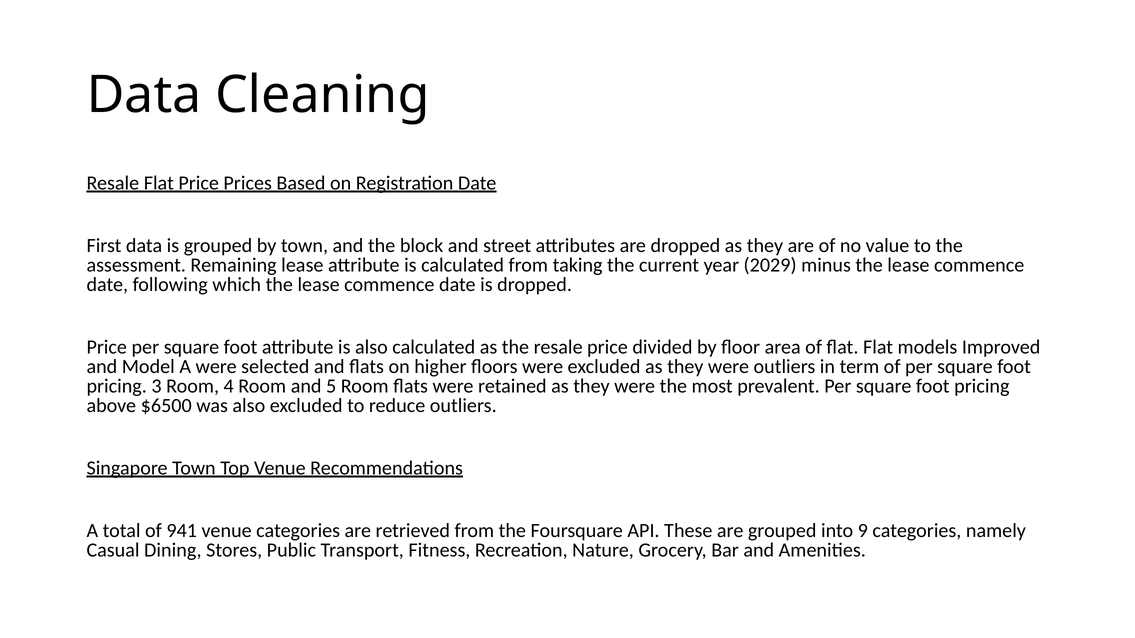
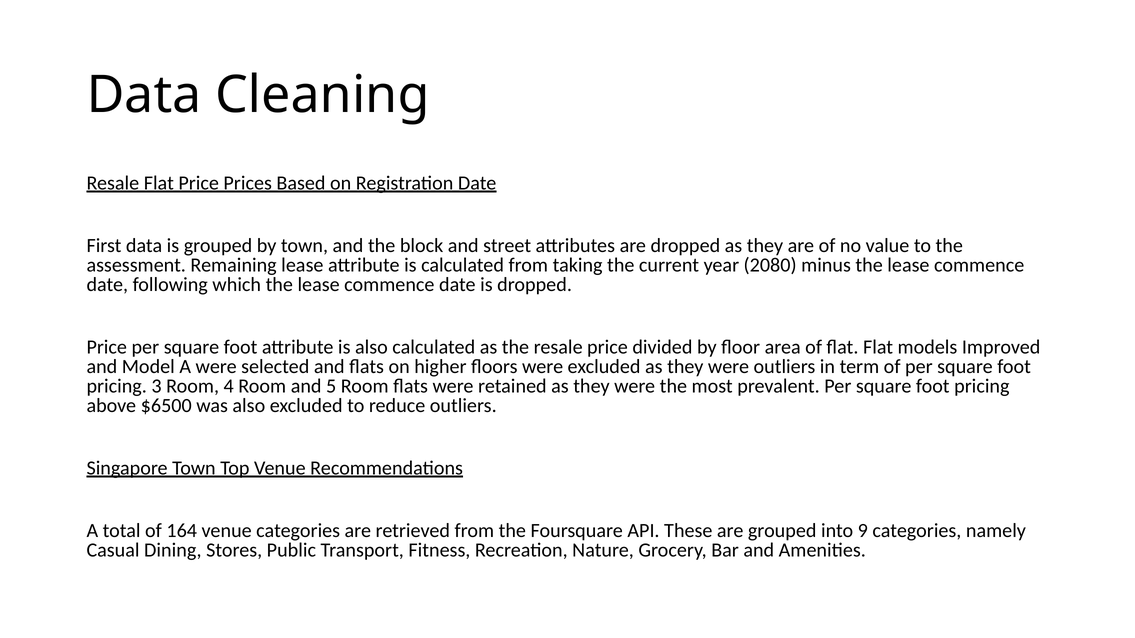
2029: 2029 -> 2080
941: 941 -> 164
